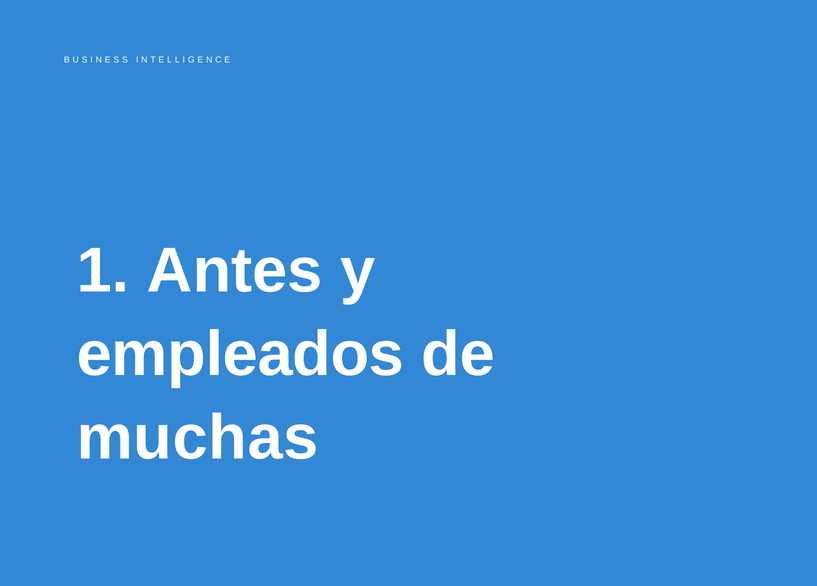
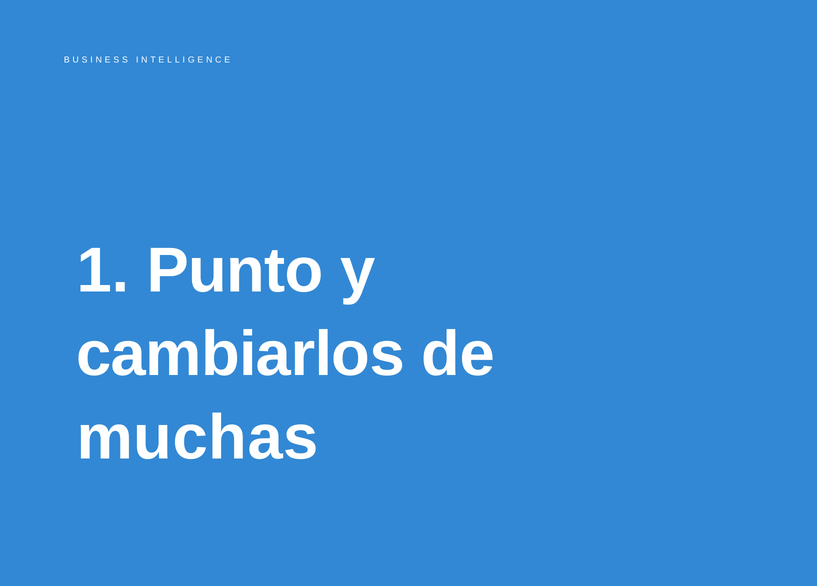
Antes: Antes -> Punto
empleados: empleados -> cambiarlos
